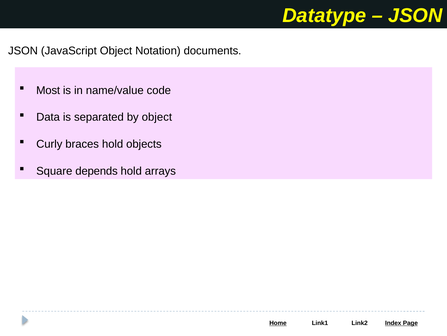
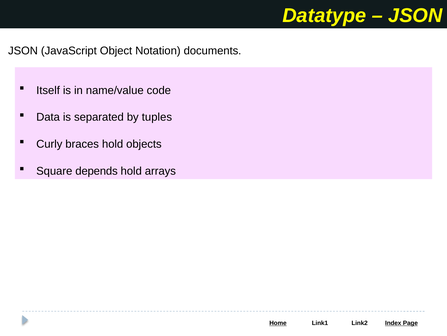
Most: Most -> Itself
by object: object -> tuples
